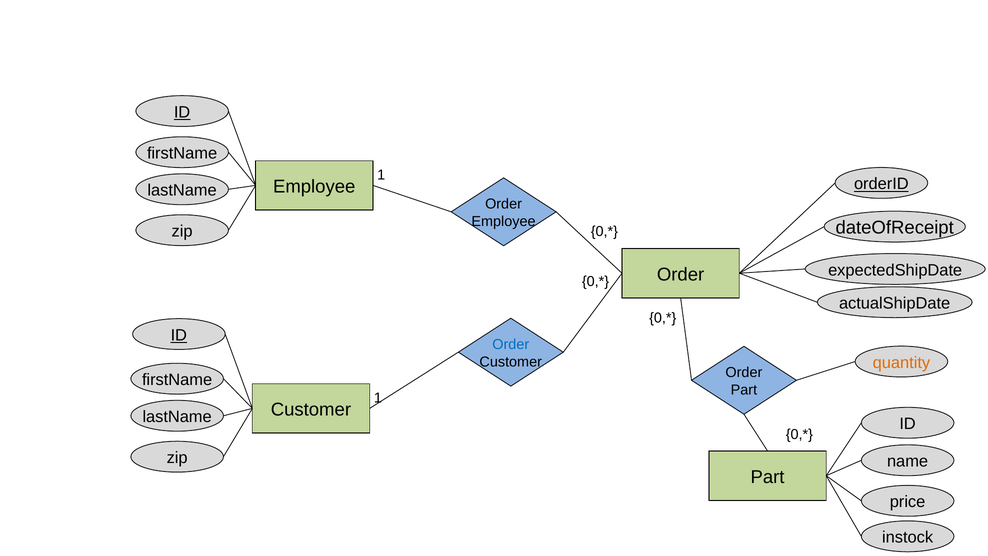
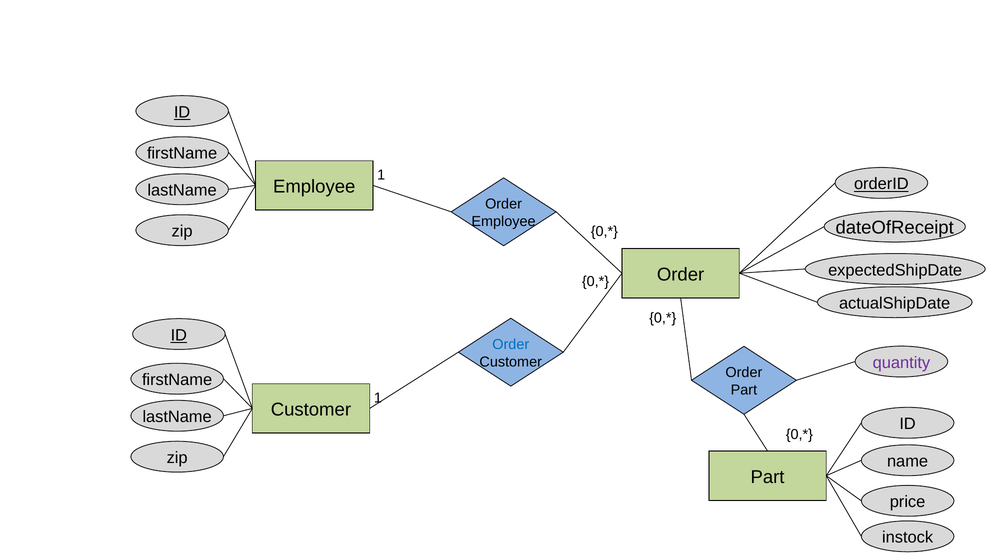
quantity colour: orange -> purple
